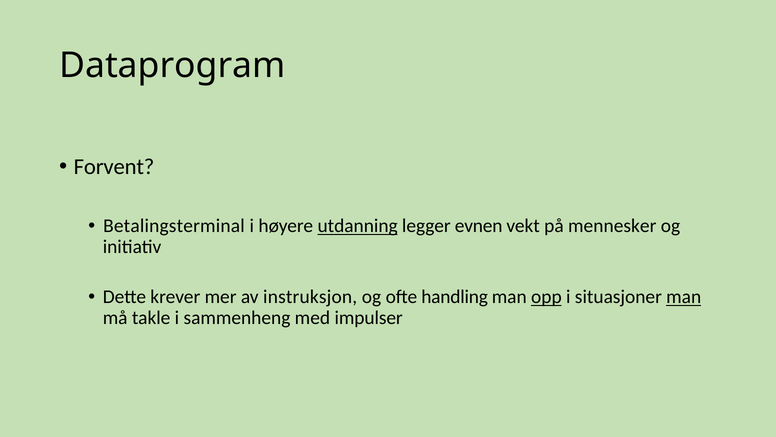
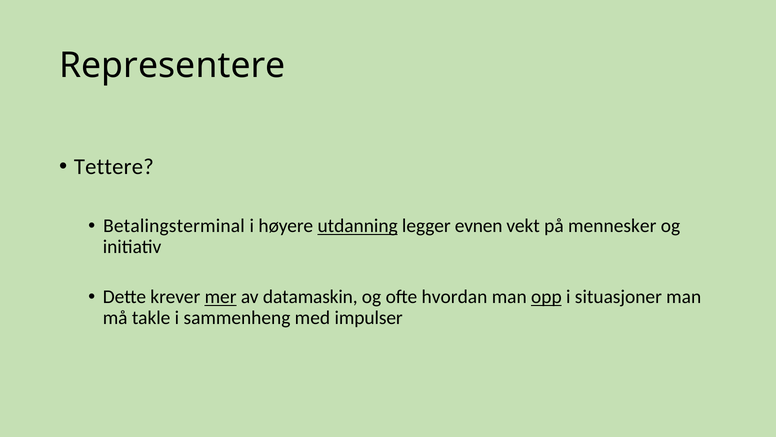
Dataprogram: Dataprogram -> Representere
Forvent: Forvent -> Tettere
mer underline: none -> present
instruksjon: instruksjon -> datamaskin
handling: handling -> hvordan
man at (684, 297) underline: present -> none
